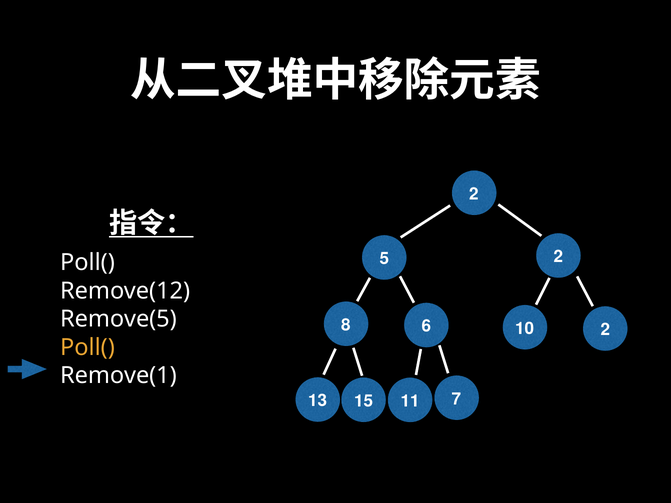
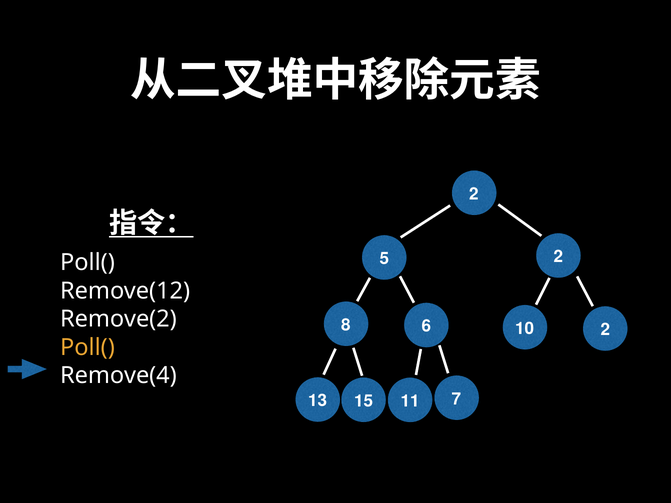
Remove(5: Remove(5 -> Remove(2
Remove(1: Remove(1 -> Remove(4
